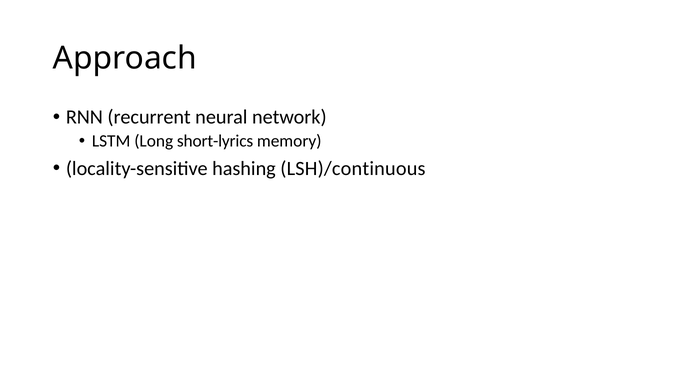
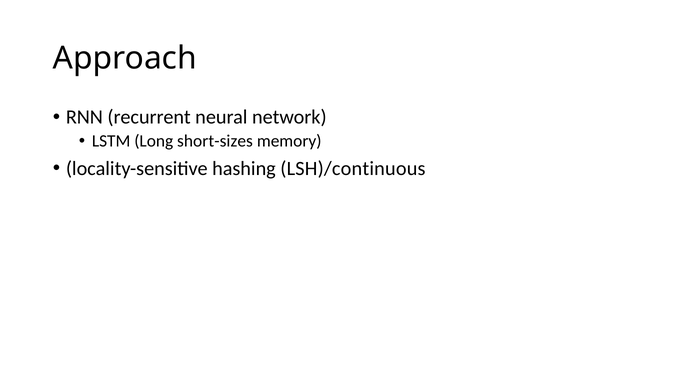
short-lyrics: short-lyrics -> short-sizes
